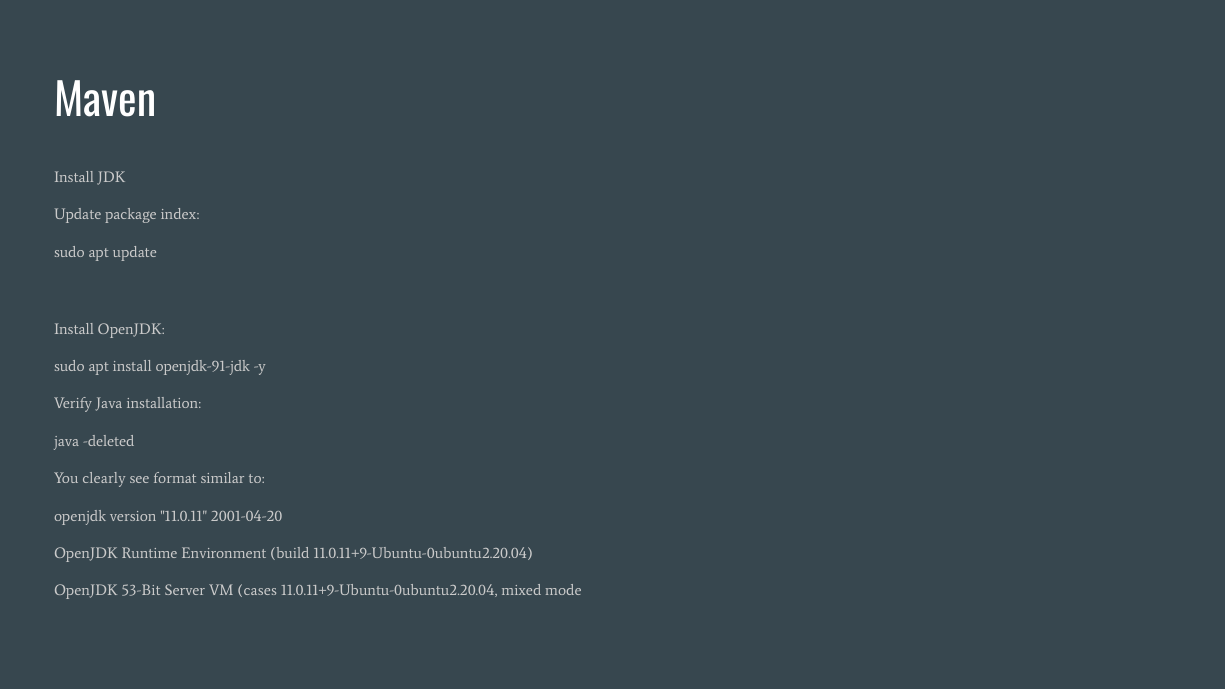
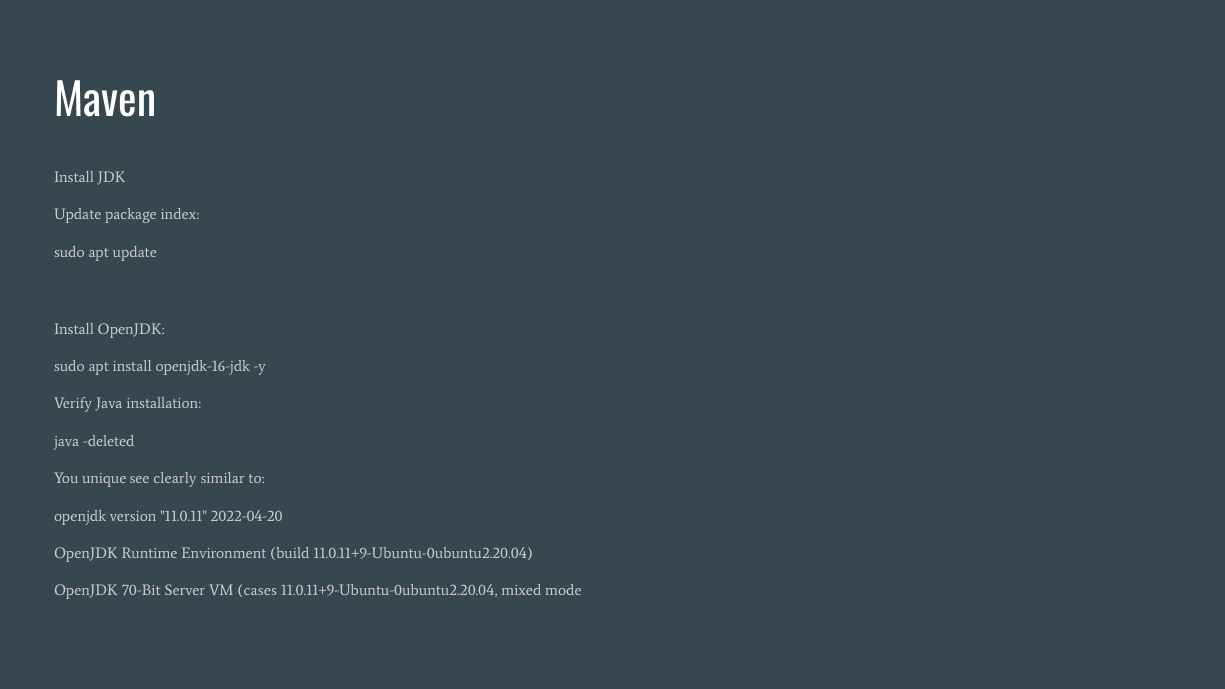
openjdk-91-jdk: openjdk-91-jdk -> openjdk-16-jdk
clearly: clearly -> unique
format: format -> clearly
2001-04-20: 2001-04-20 -> 2022-04-20
53-Bit: 53-Bit -> 70-Bit
